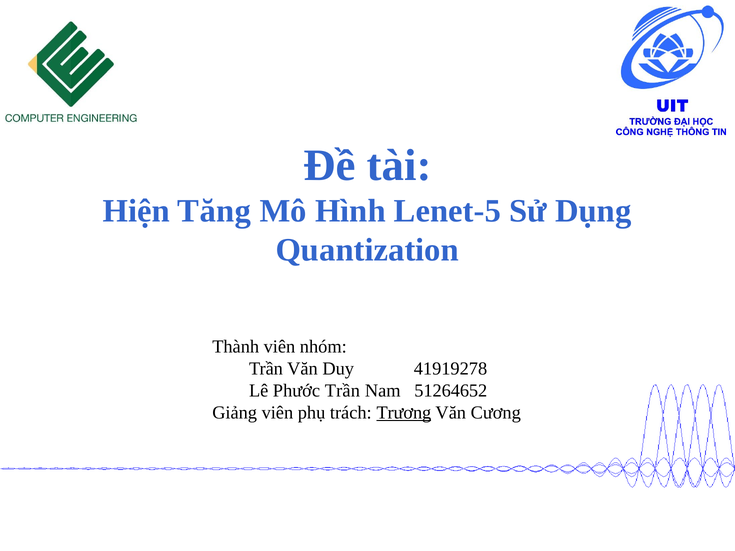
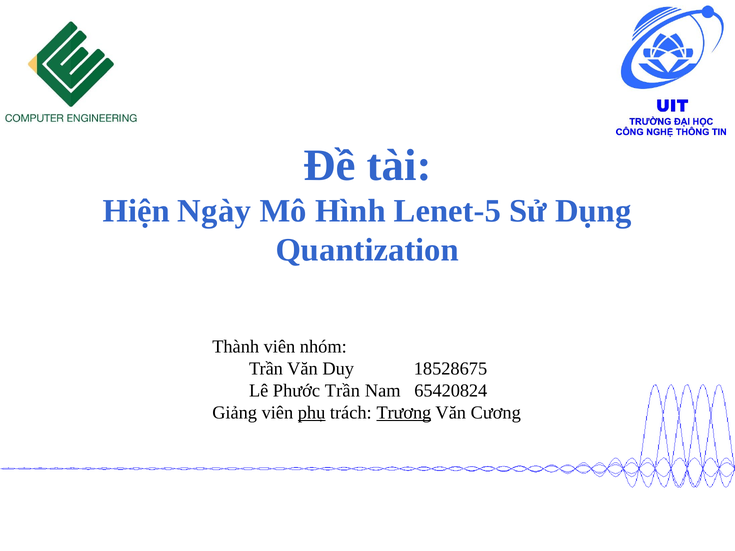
Tăng: Tăng -> Ngày
41919278: 41919278 -> 18528675
51264652: 51264652 -> 65420824
phụ underline: none -> present
